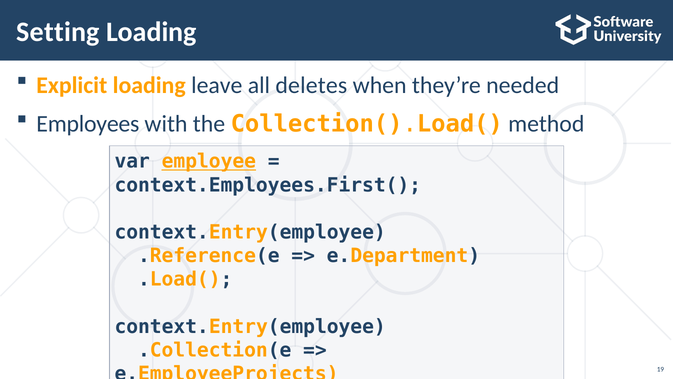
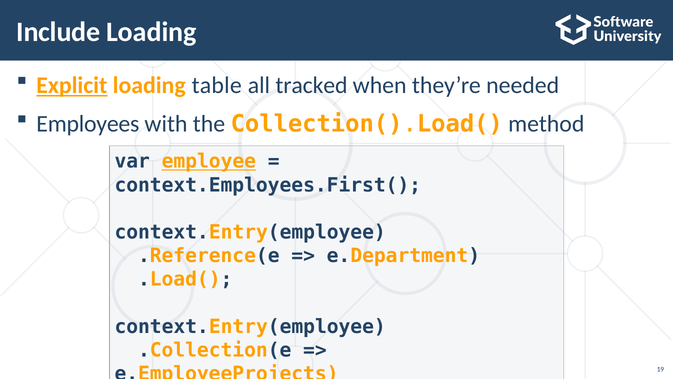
Setting: Setting -> Include
Explicit underline: none -> present
leave: leave -> table
deletes: deletes -> tracked
